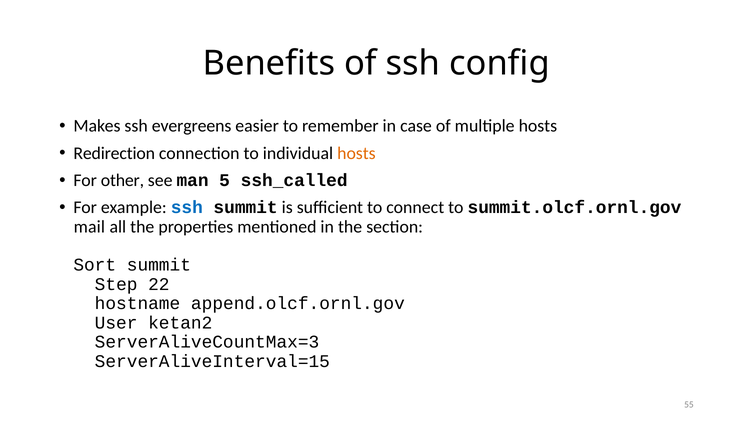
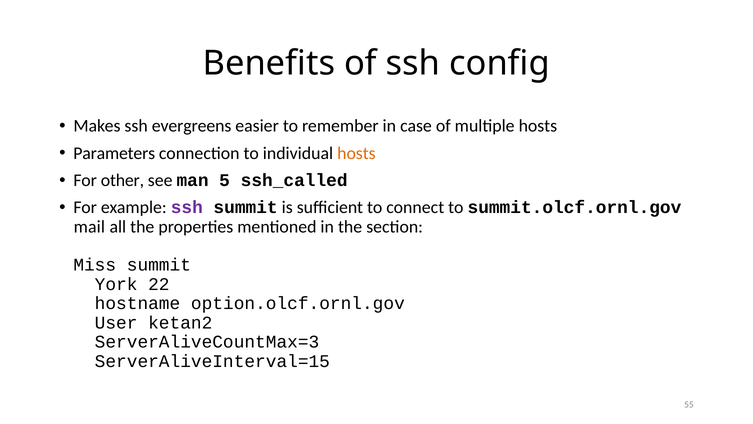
Redirection: Redirection -> Parameters
ssh at (187, 207) colour: blue -> purple
Sort: Sort -> Miss
Step: Step -> York
append.olcf.ornl.gov: append.olcf.ornl.gov -> option.olcf.ornl.gov
